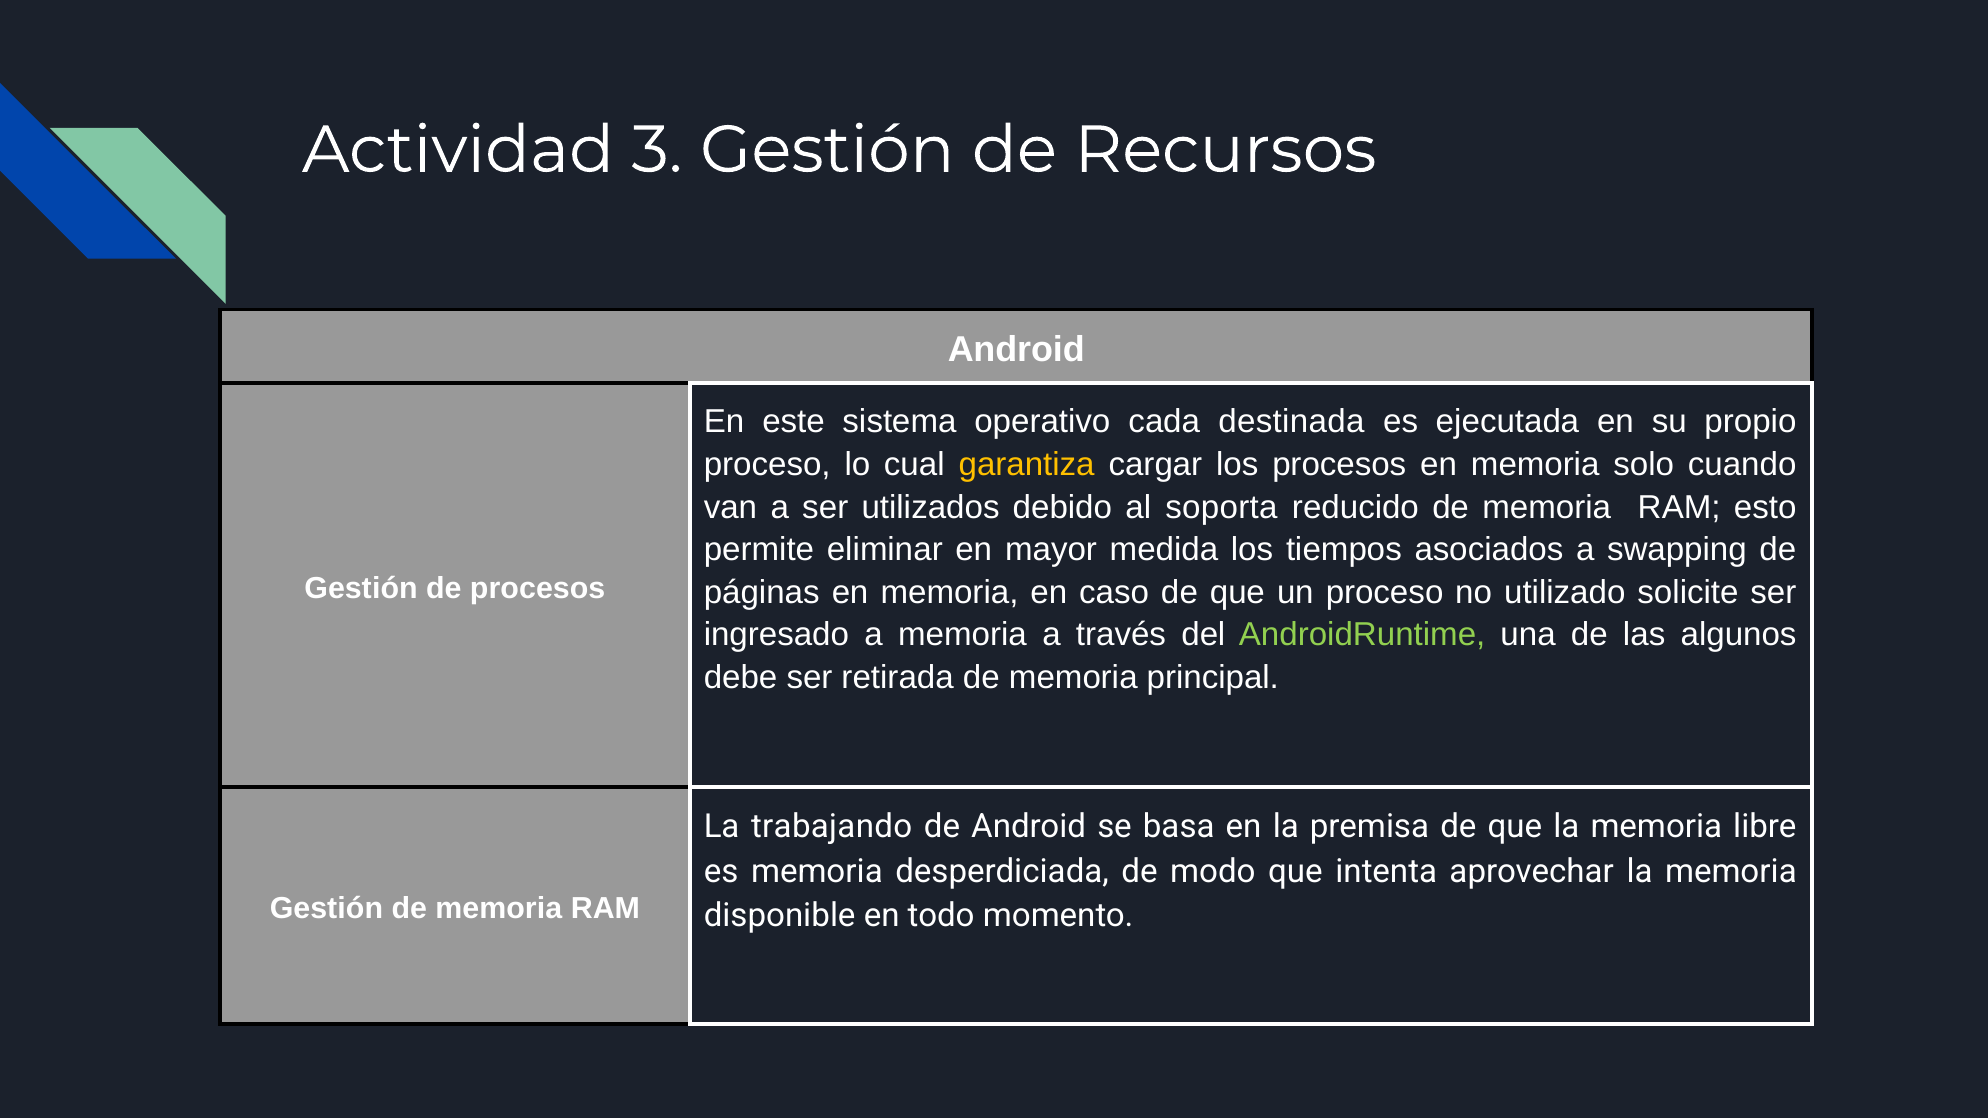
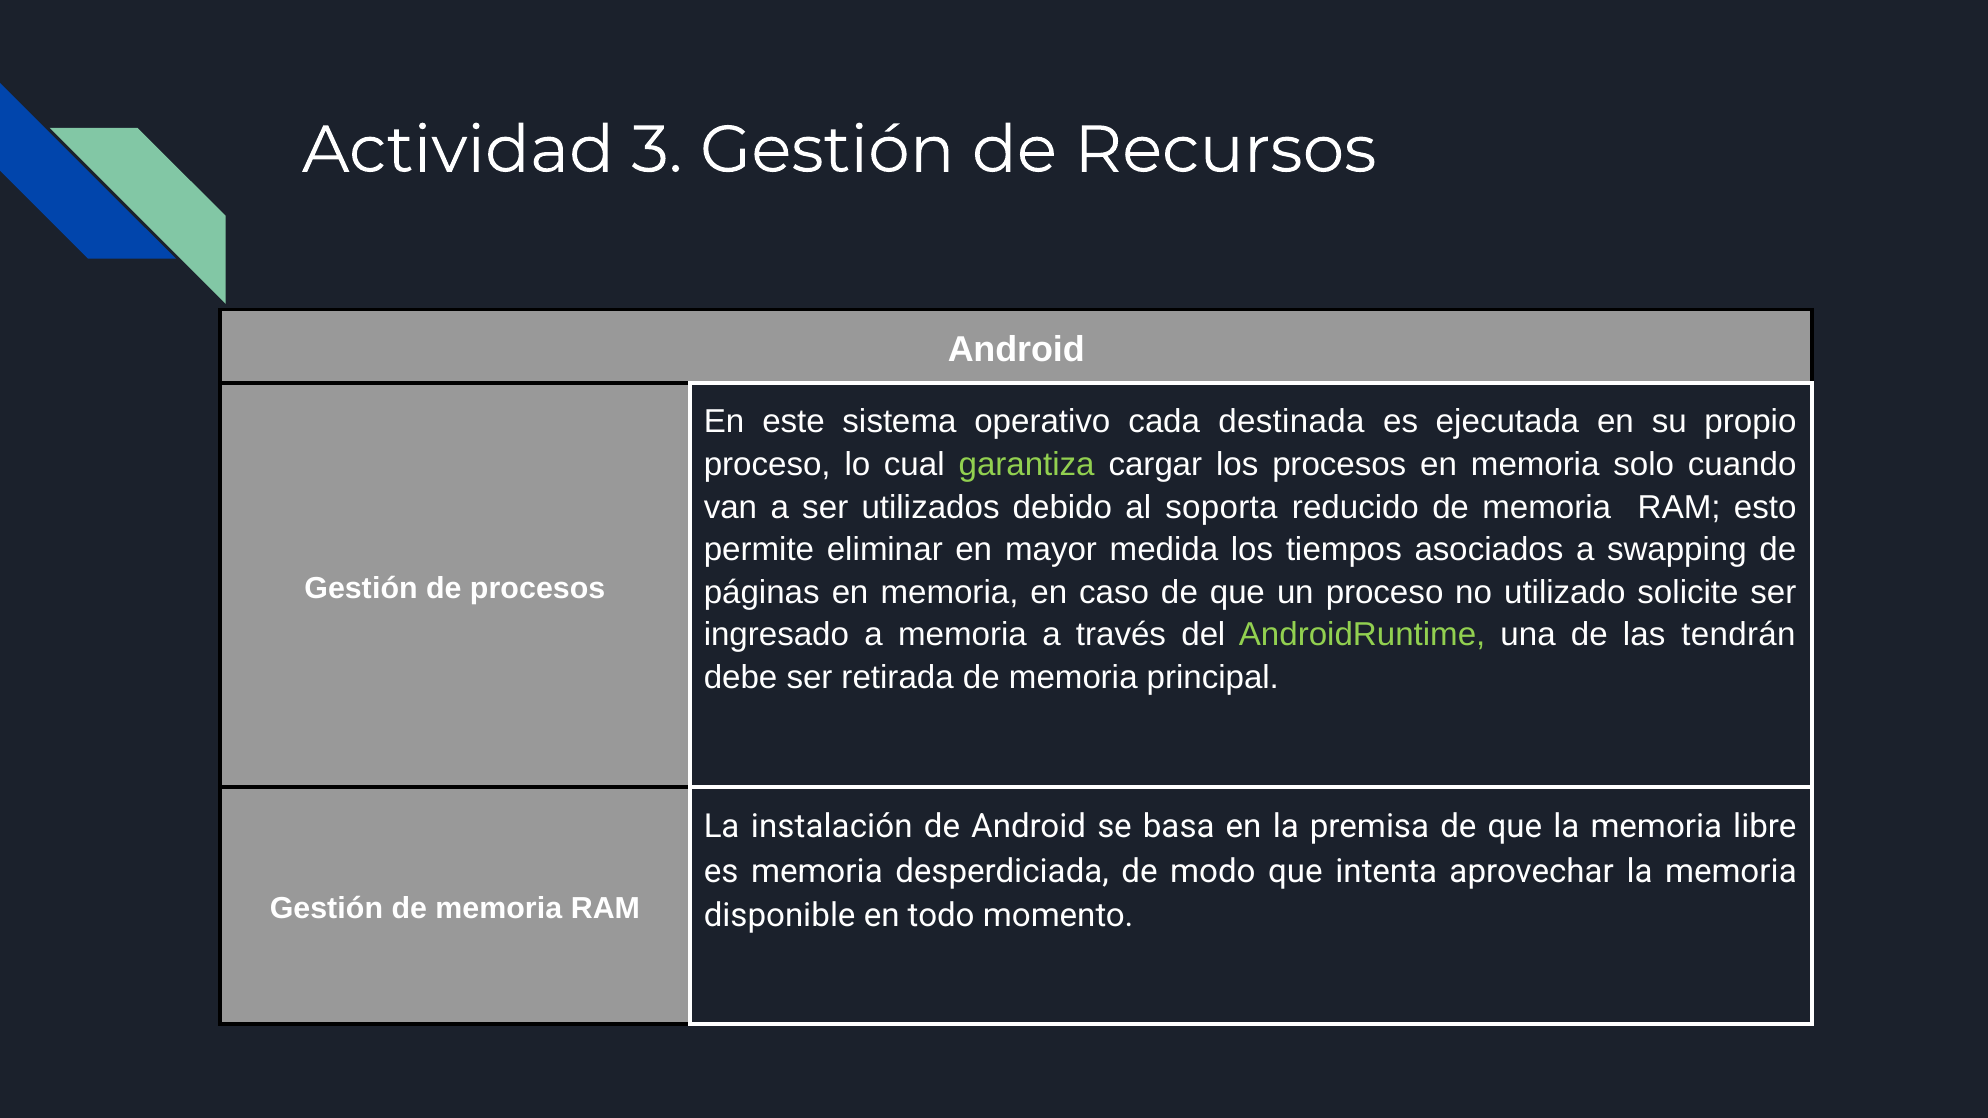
garantiza colour: yellow -> light green
algunos: algunos -> tendrán
trabajando: trabajando -> instalación
